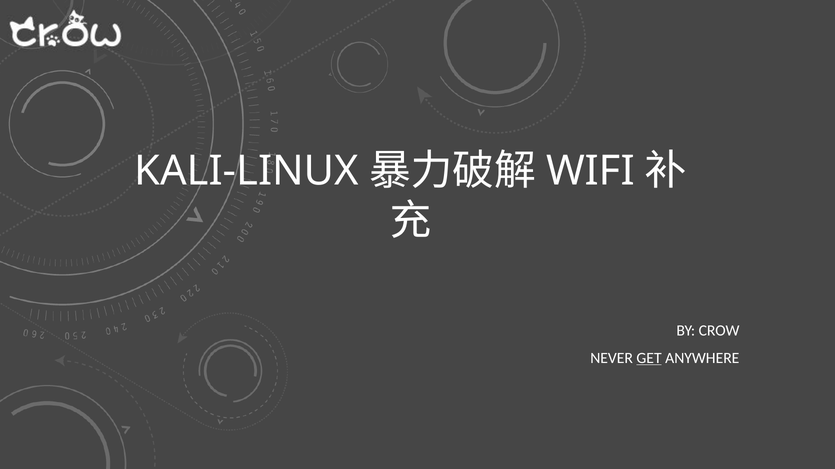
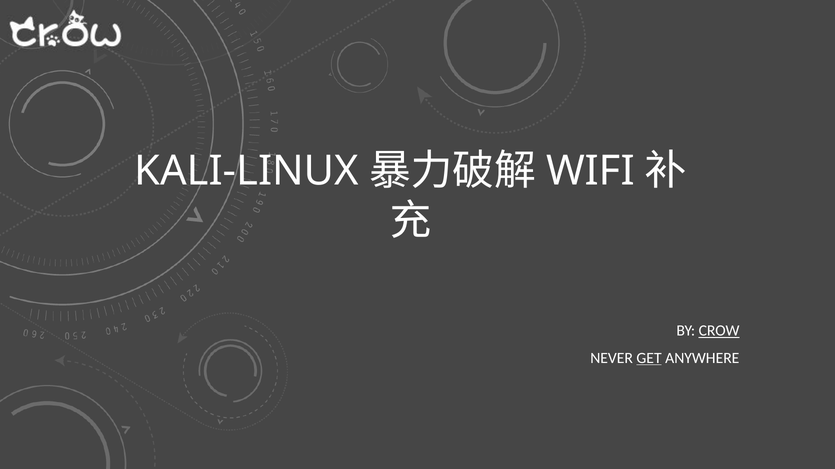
CROW underline: none -> present
